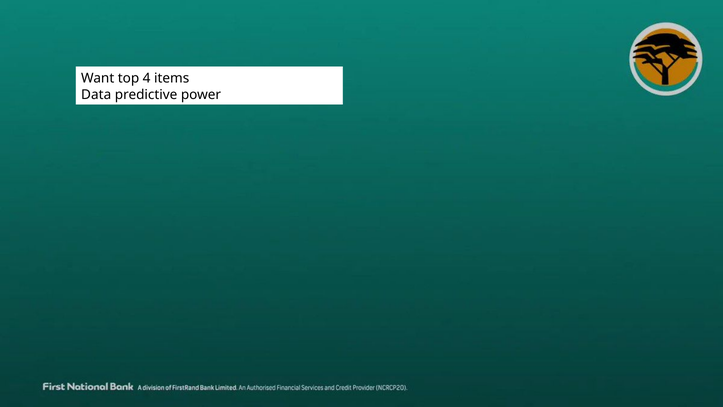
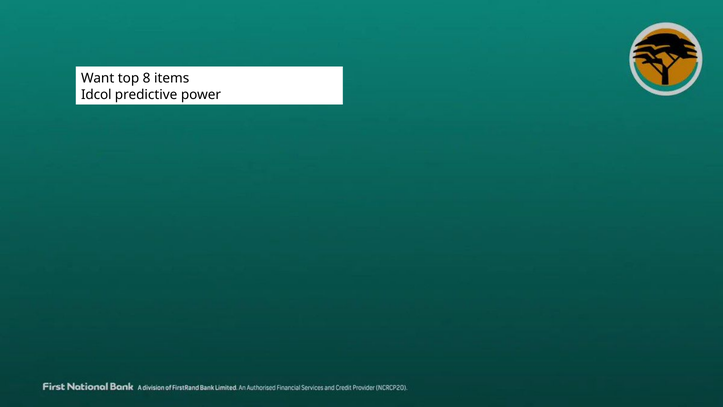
4: 4 -> 8
Data: Data -> Idcol
